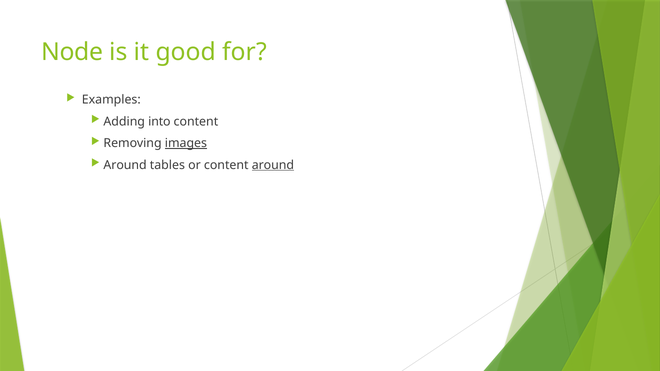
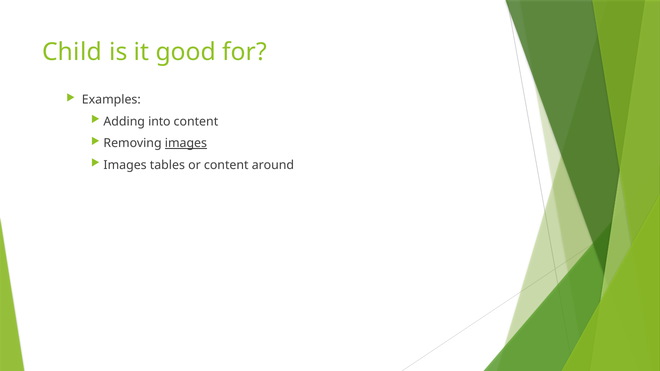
Node: Node -> Child
Around at (125, 165): Around -> Images
around at (273, 165) underline: present -> none
